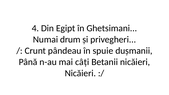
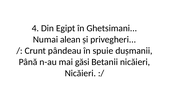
drum: drum -> alean
câți: câți -> găsi
